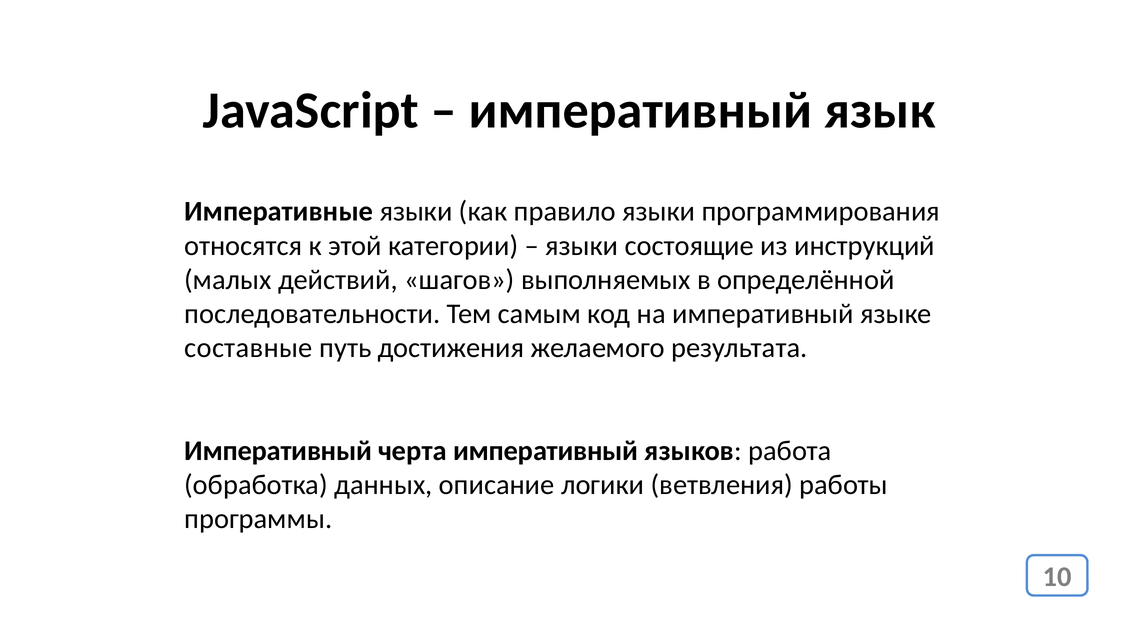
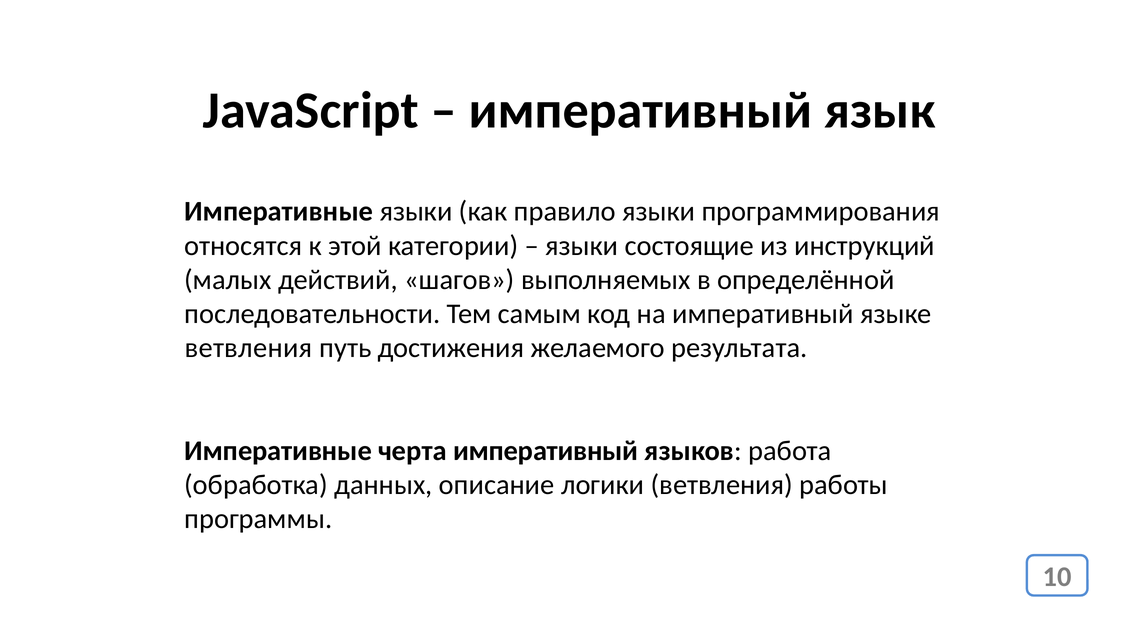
составные at (248, 348): составные -> ветвления
Императивный at (278, 451): Императивный -> Императивные
